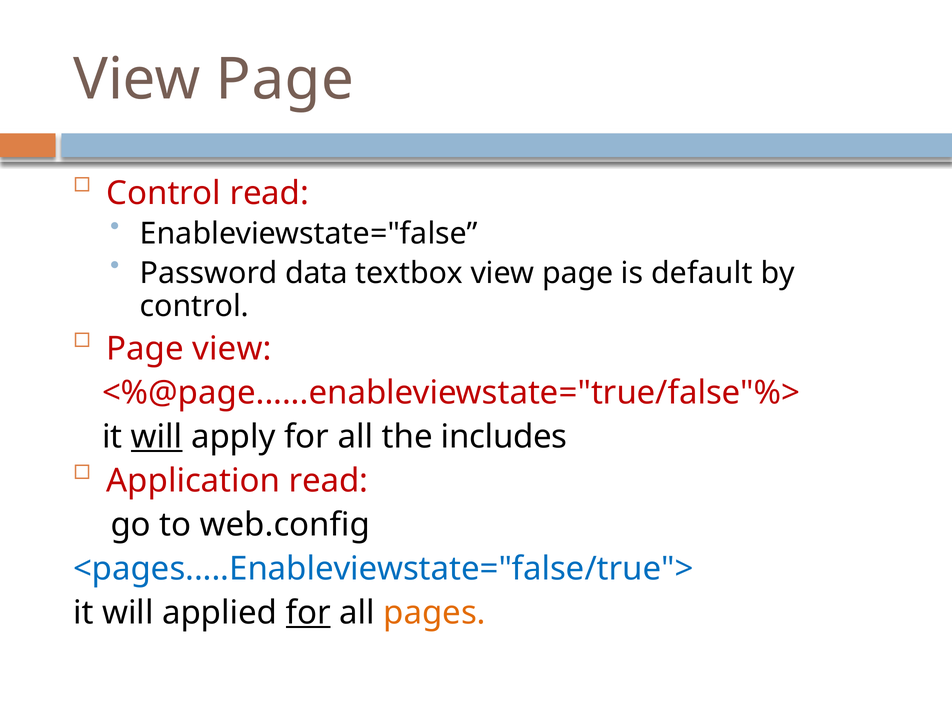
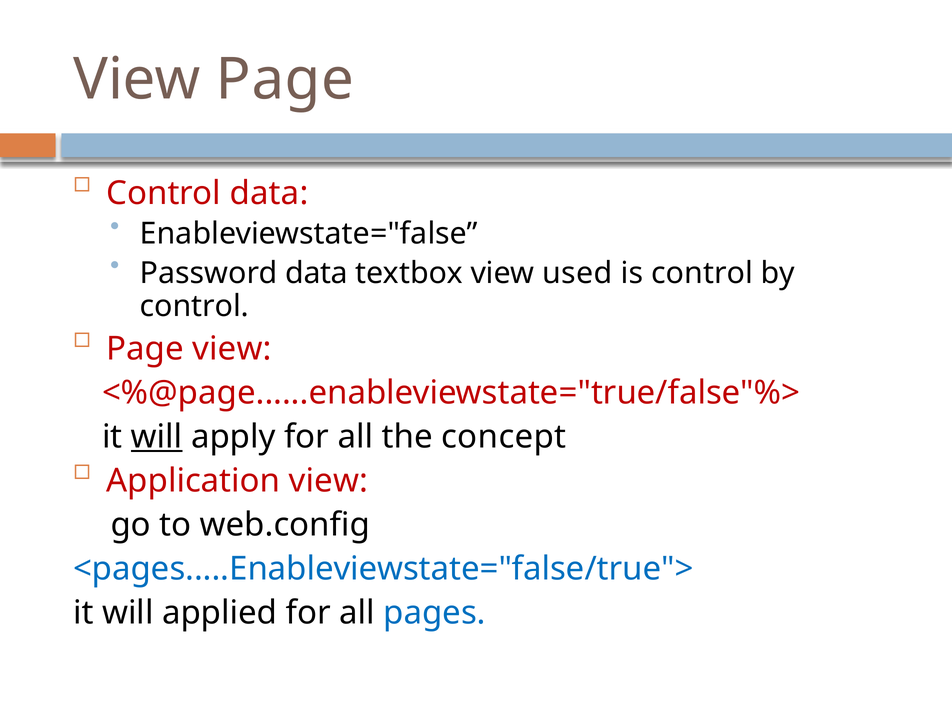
Control read: read -> data
textbox view page: page -> used
is default: default -> control
includes: includes -> concept
Application read: read -> view
for at (308, 613) underline: present -> none
pages colour: orange -> blue
